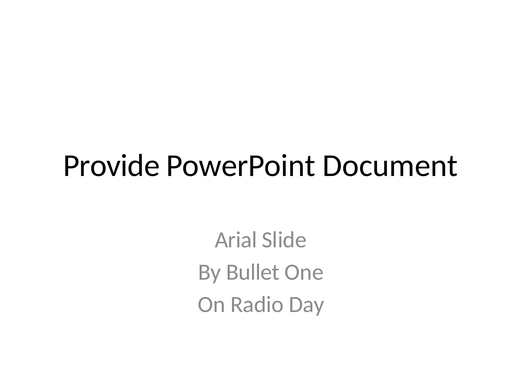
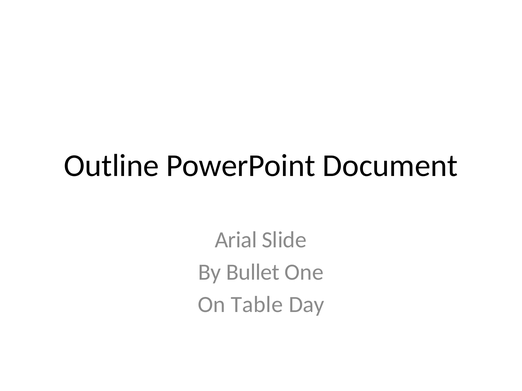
Provide: Provide -> Outline
Radio: Radio -> Table
